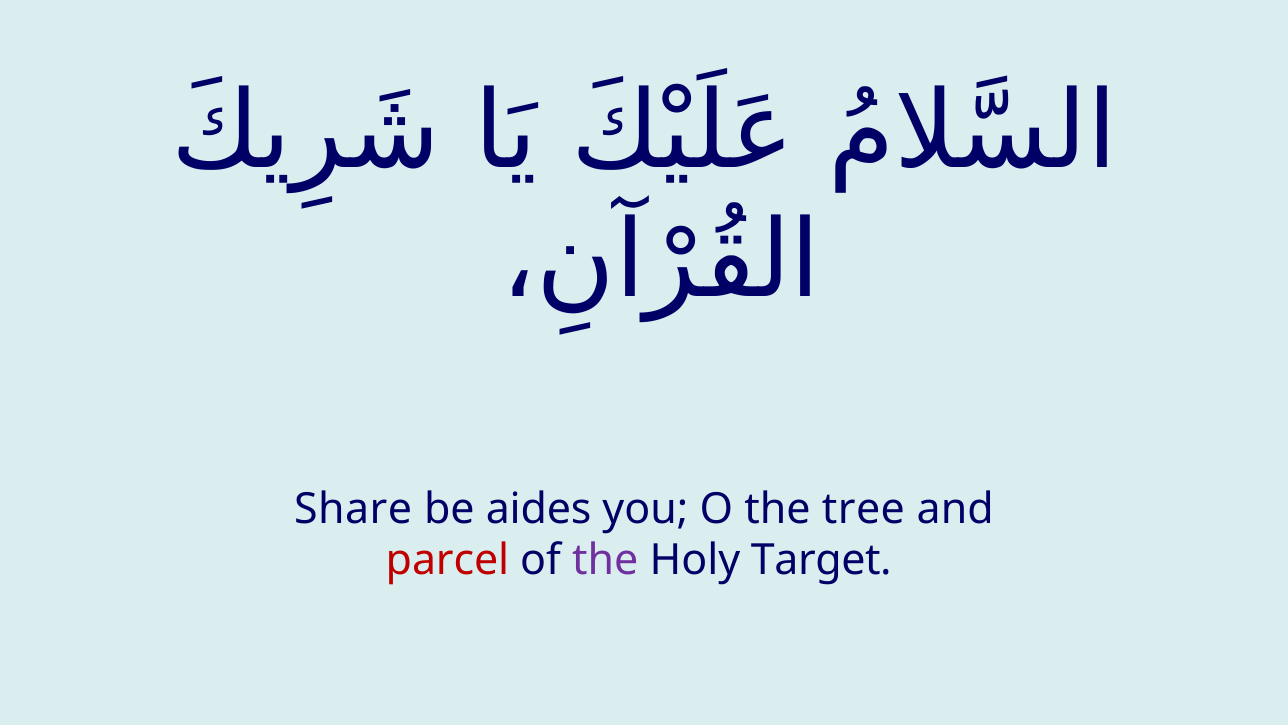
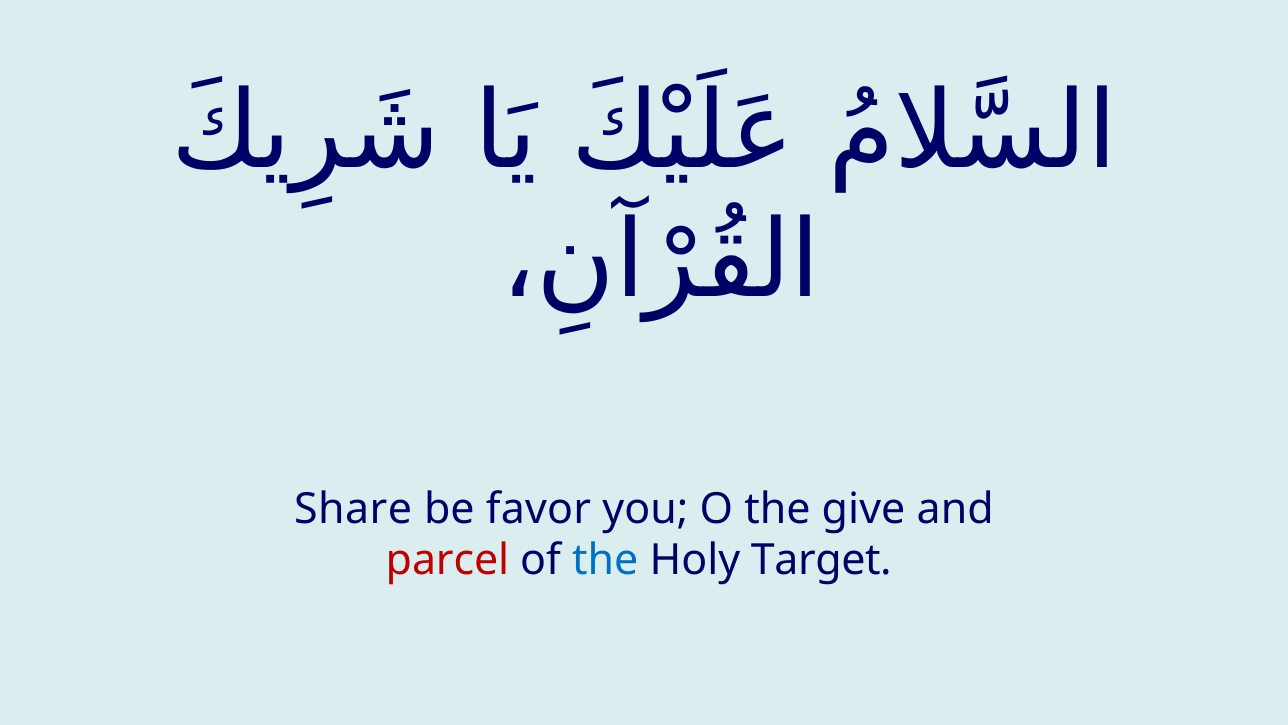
aides: aides -> favor
tree: tree -> give
the at (605, 560) colour: purple -> blue
